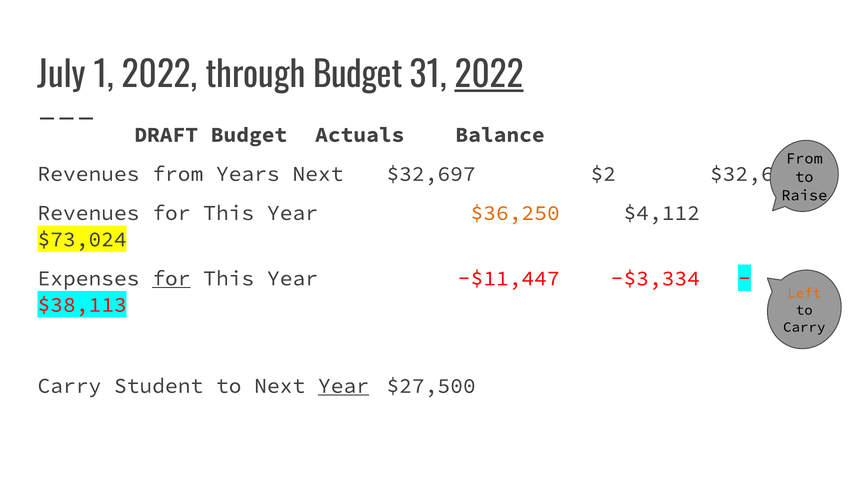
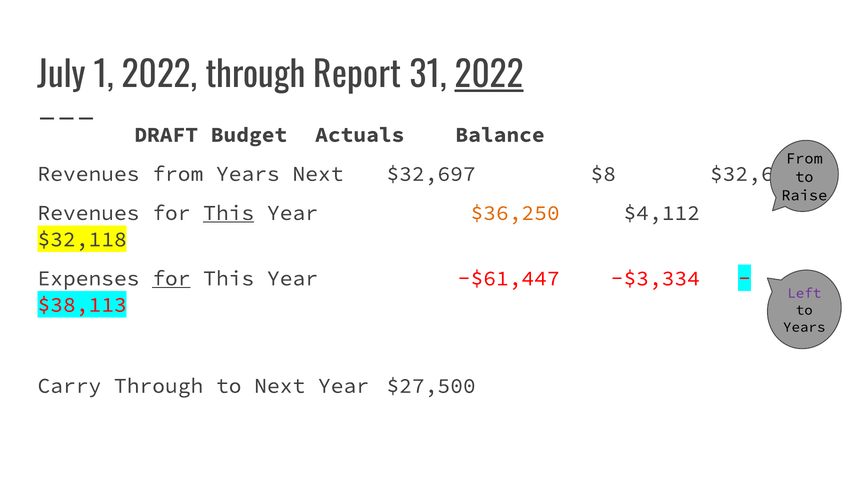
through Budget: Budget -> Report
$2: $2 -> $8
This at (229, 213) underline: none -> present
$73,024: $73,024 -> $32,118
-$11,447: -$11,447 -> -$61,447
Left colour: orange -> purple
Carry at (804, 327): Carry -> Years
Carry Student: Student -> Through
Year at (343, 386) underline: present -> none
